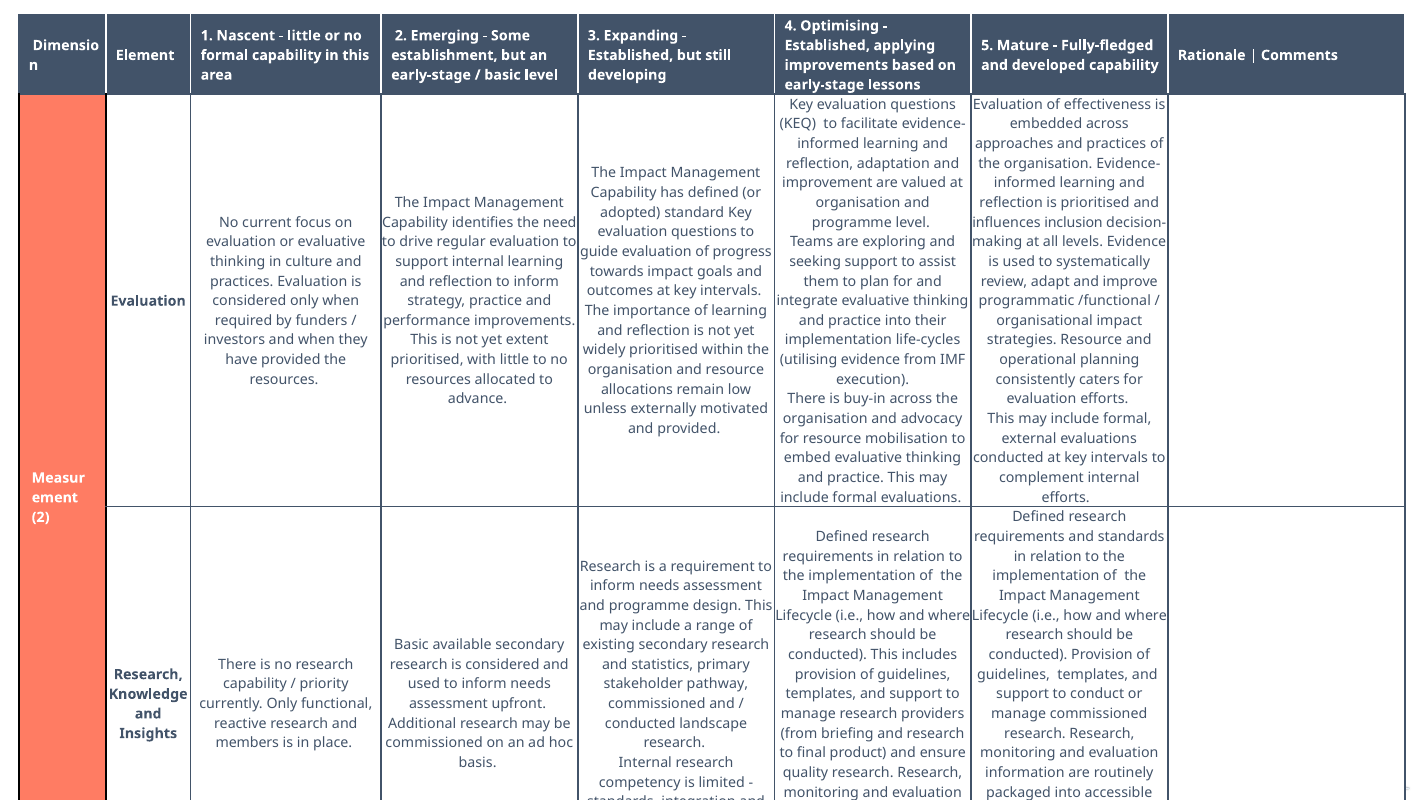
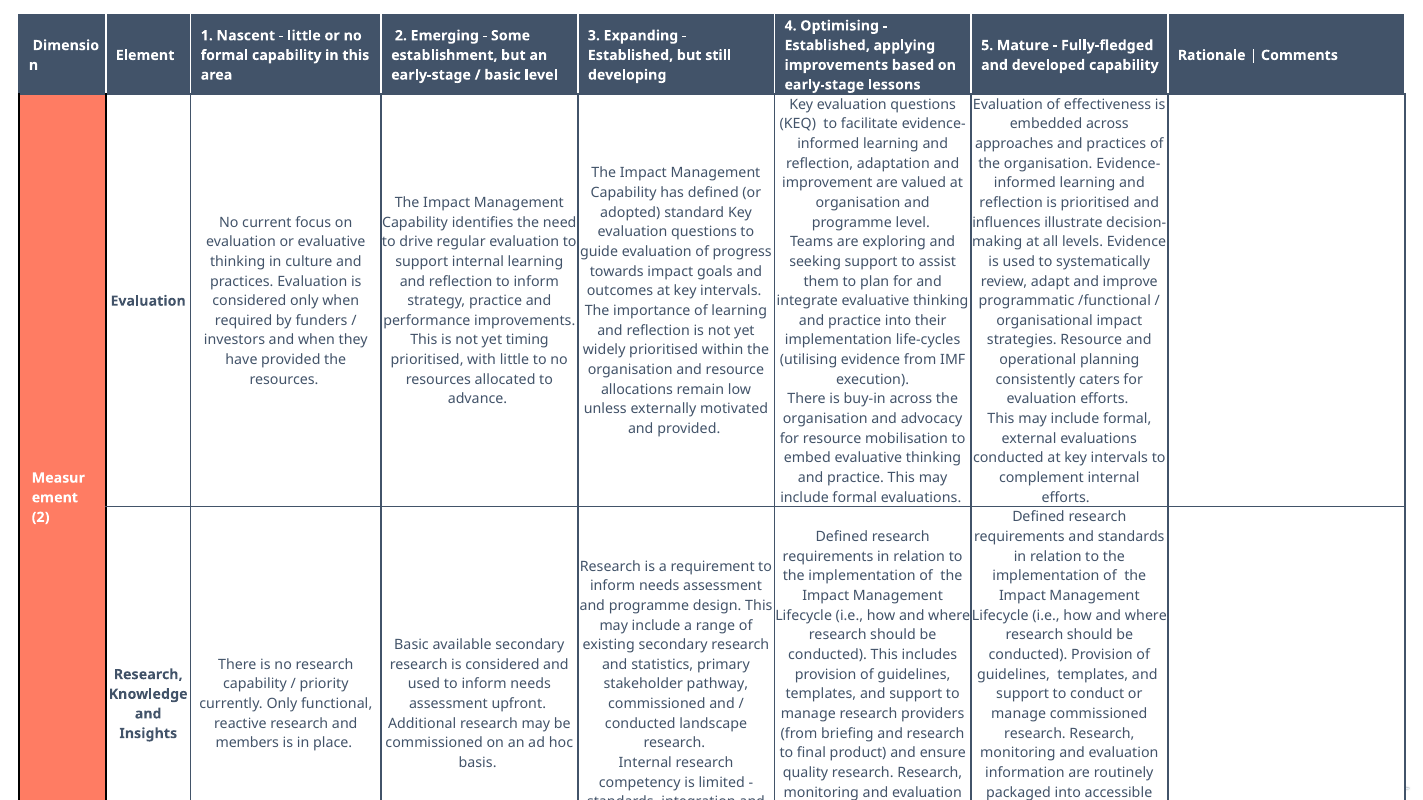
inclusion: inclusion -> illustrate
extent: extent -> timing
